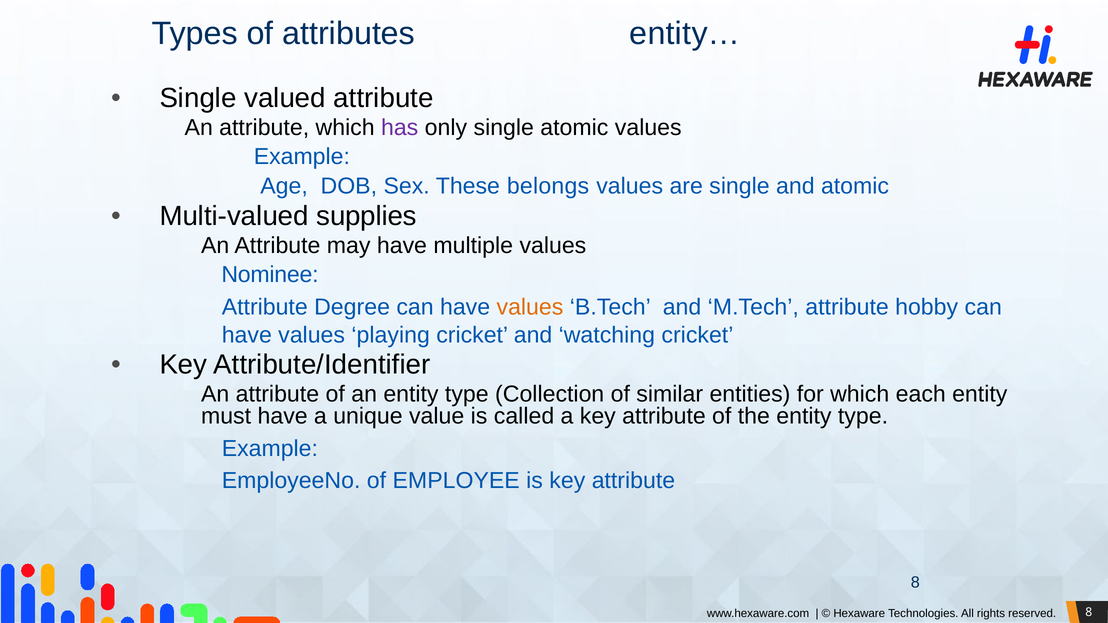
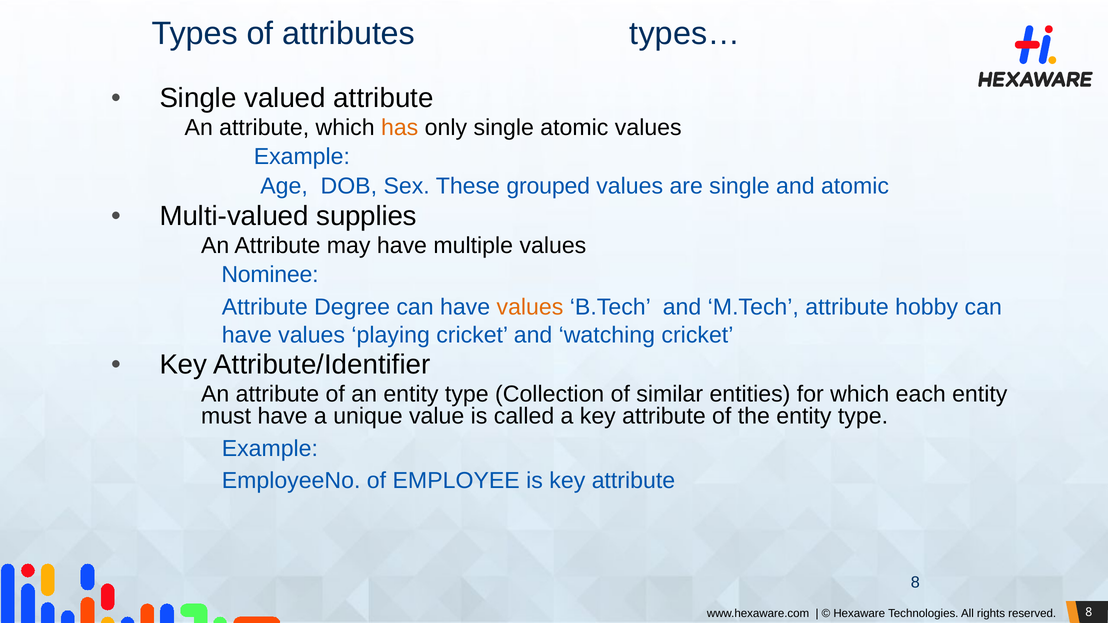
entity…: entity… -> types…
has colour: purple -> orange
belongs: belongs -> grouped
